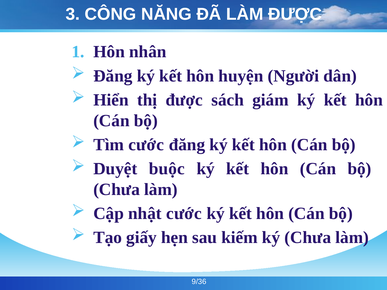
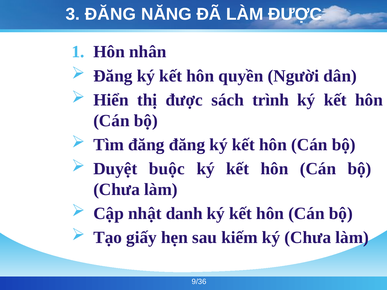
3 CÔNG: CÔNG -> ĐĂNG
huyện: huyện -> quyền
giám: giám -> trình
Tìm cước: cước -> đăng
nhật cước: cước -> danh
